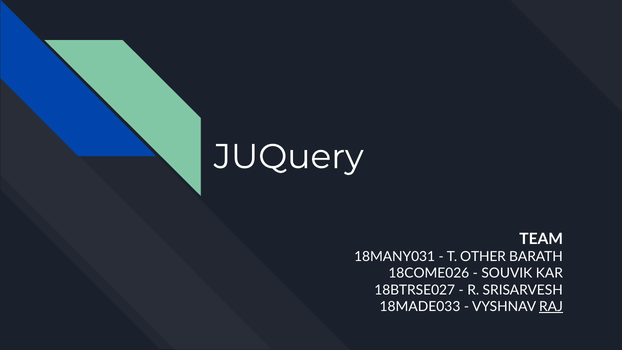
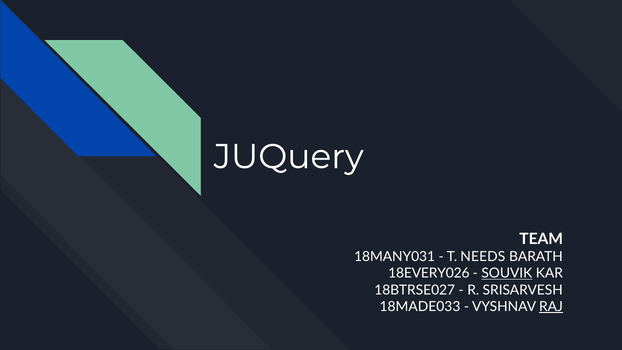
OTHER: OTHER -> NEEDS
18COME026: 18COME026 -> 18EVERY026
SOUVIK underline: none -> present
